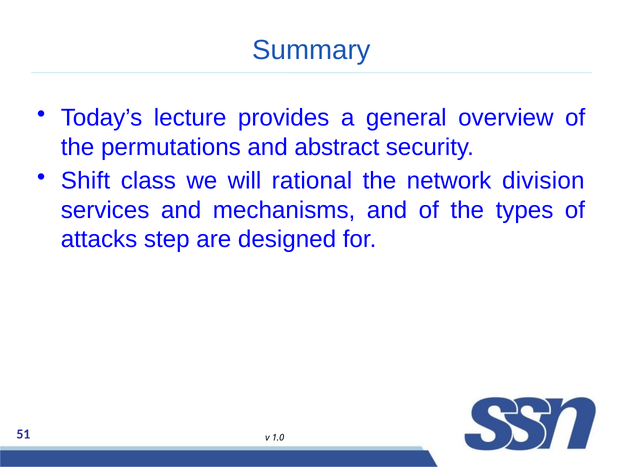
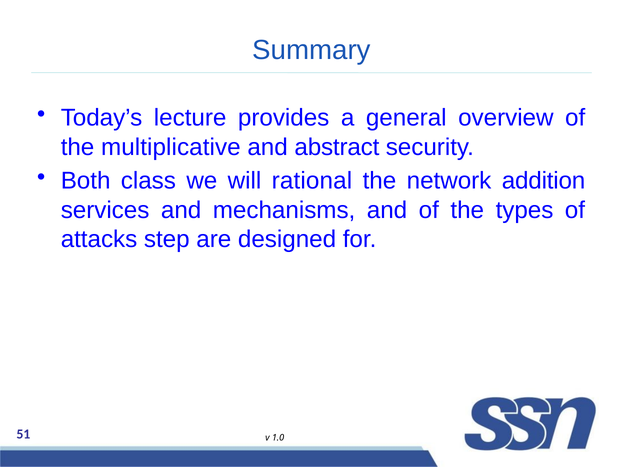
permutations: permutations -> multiplicative
Shift: Shift -> Both
division: division -> addition
